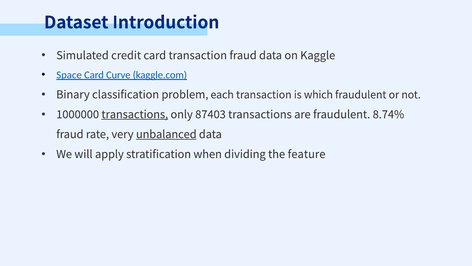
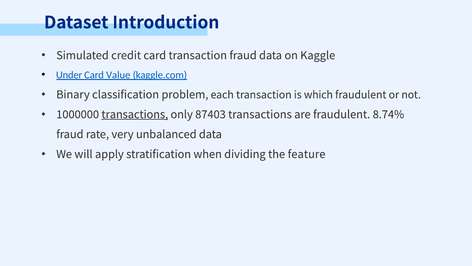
Space: Space -> Under
Curve: Curve -> Value
unbalanced underline: present -> none
